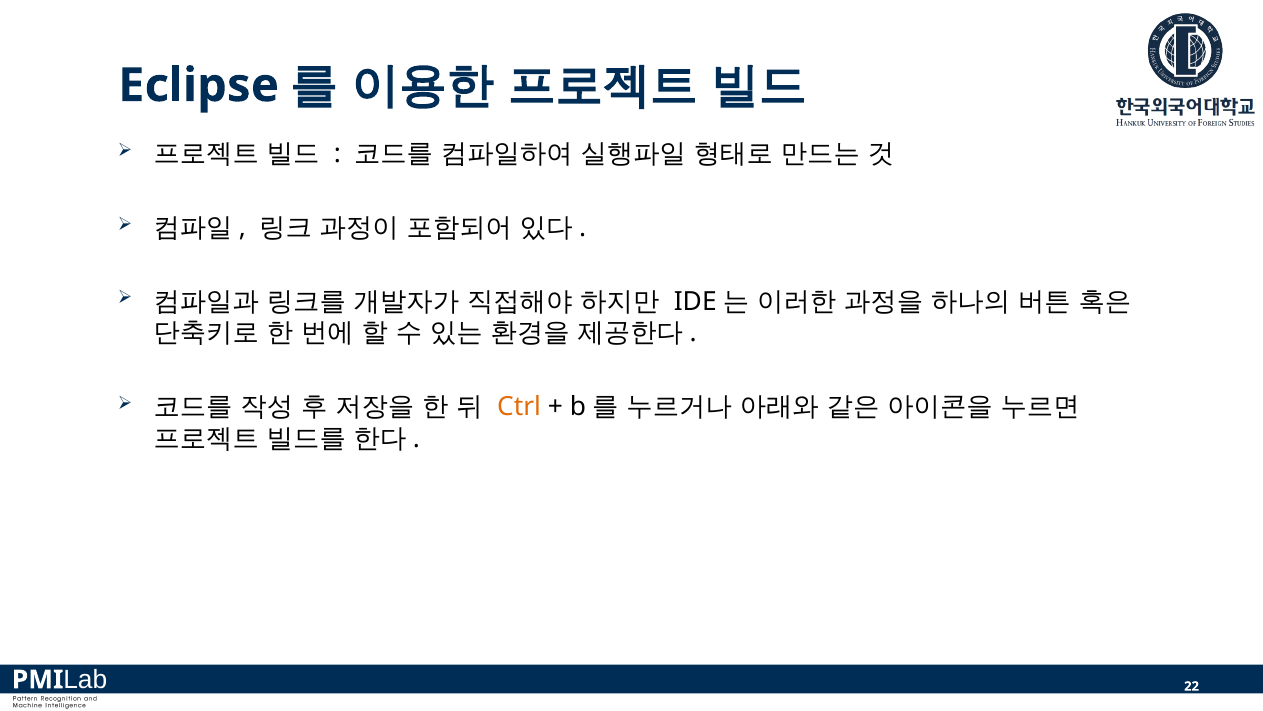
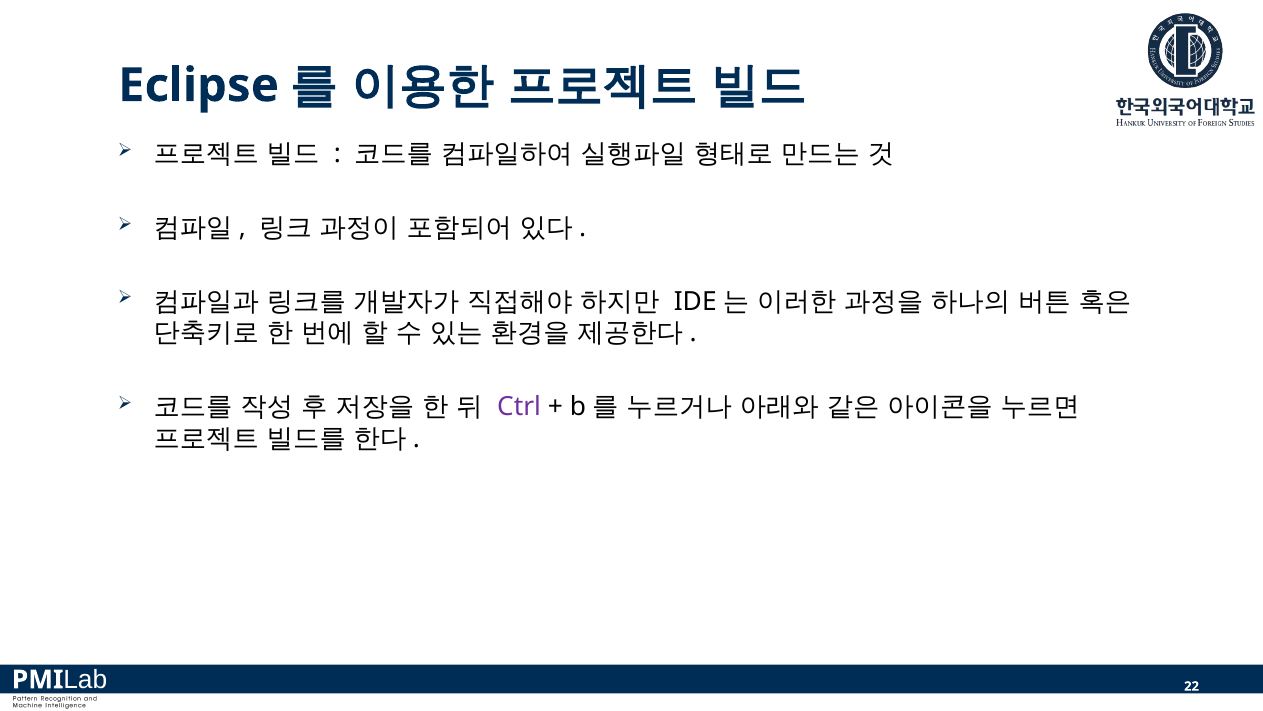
Ctrl colour: orange -> purple
